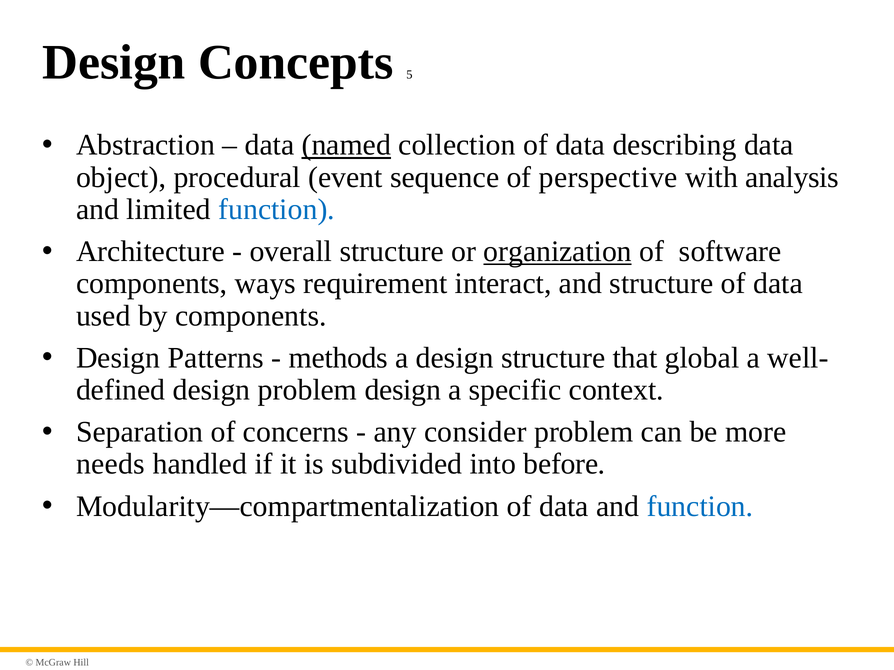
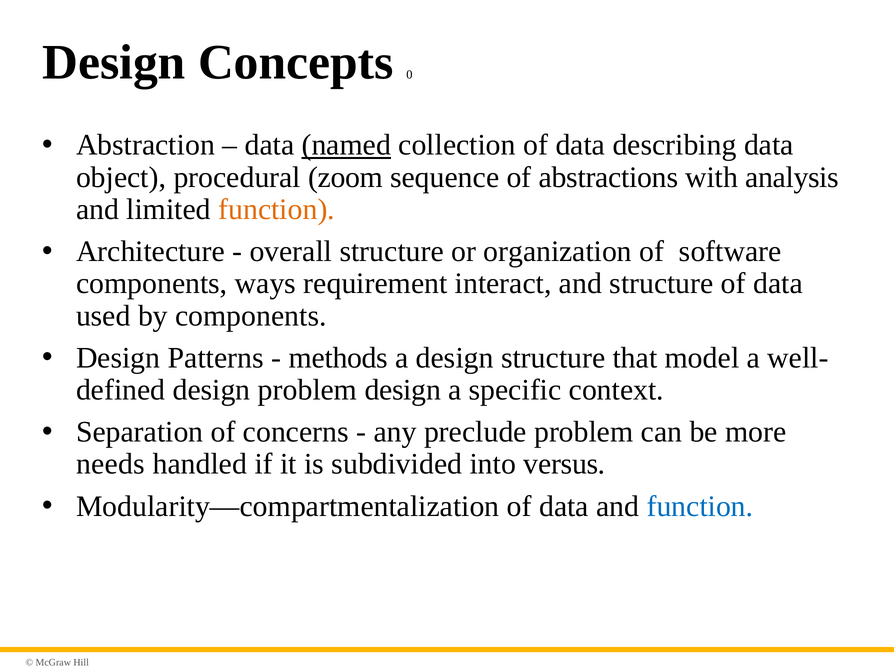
5: 5 -> 0
event: event -> zoom
perspective: perspective -> abstractions
function at (277, 210) colour: blue -> orange
organization underline: present -> none
global: global -> model
consider: consider -> preclude
before: before -> versus
